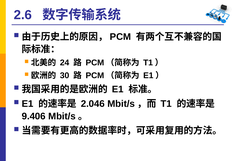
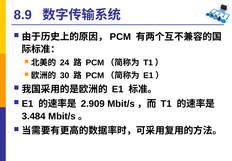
2.6: 2.6 -> 8.9
2.046: 2.046 -> 2.909
9.406: 9.406 -> 3.484
